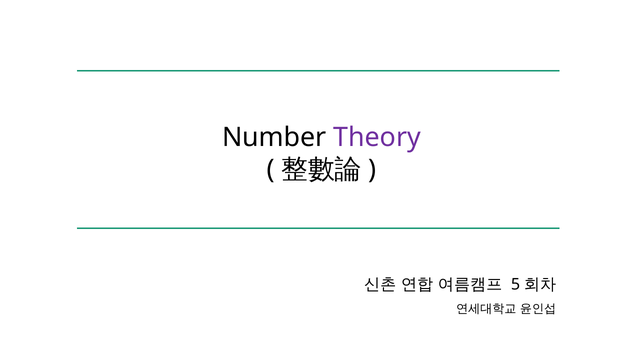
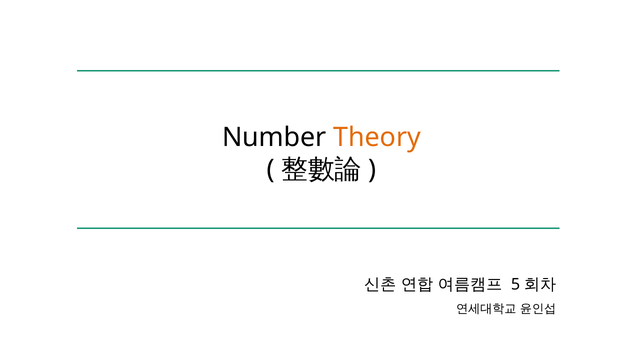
Theory colour: purple -> orange
